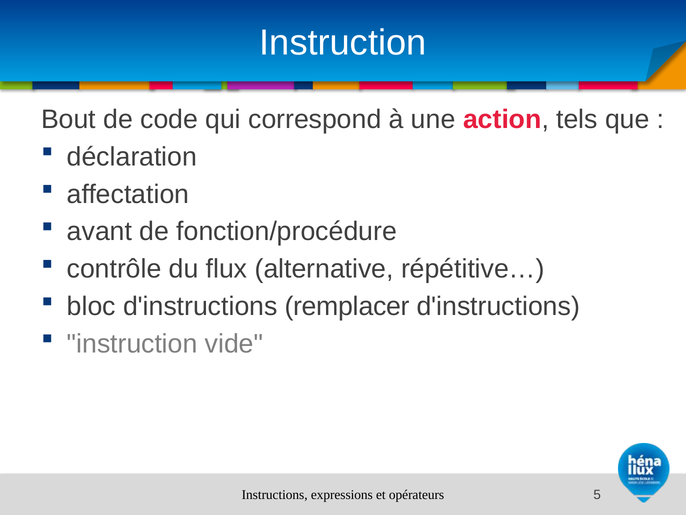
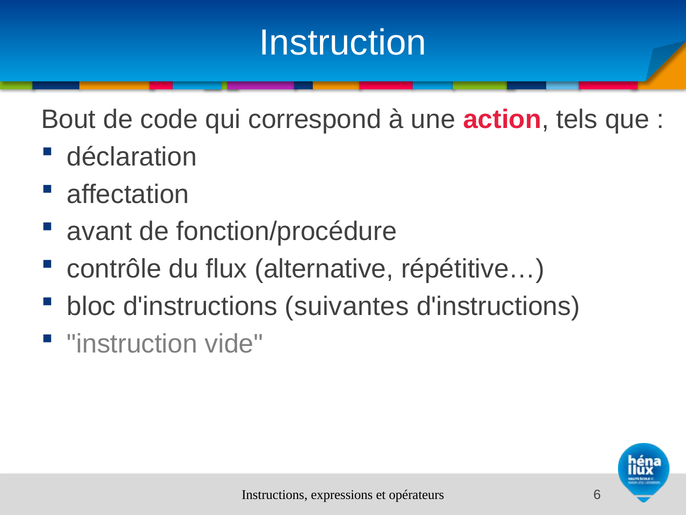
remplacer: remplacer -> suivantes
5: 5 -> 6
